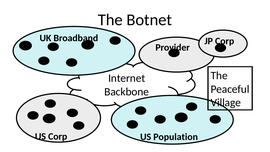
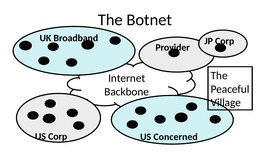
Population: Population -> Concerned
